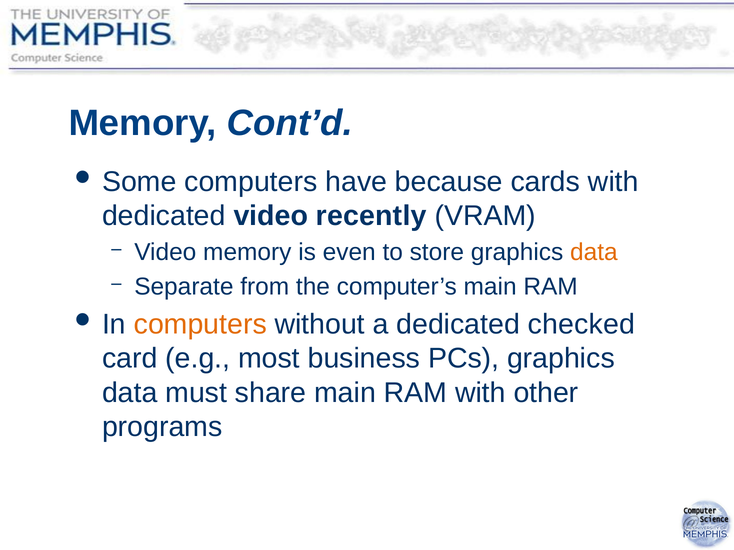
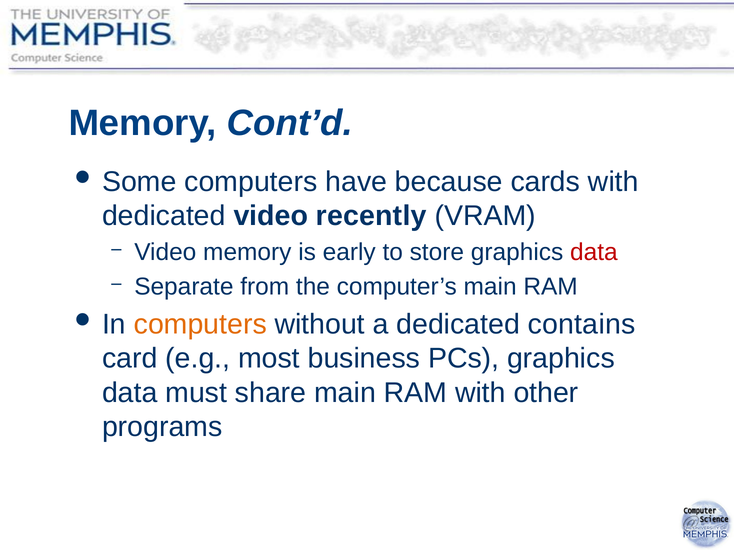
even: even -> early
data at (594, 253) colour: orange -> red
checked: checked -> contains
